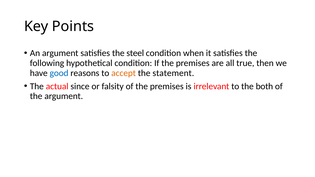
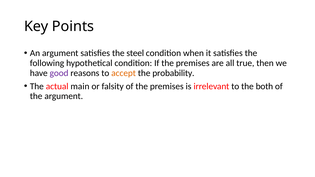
good colour: blue -> purple
statement: statement -> probability
since: since -> main
